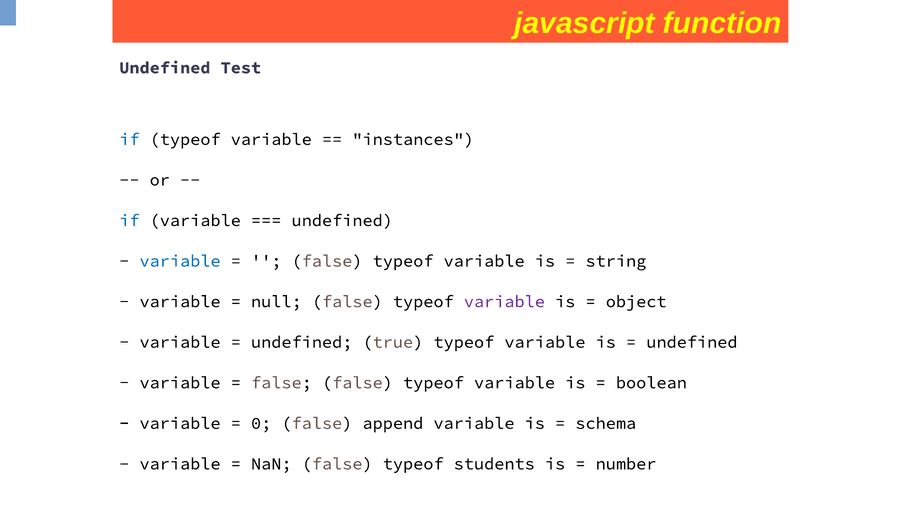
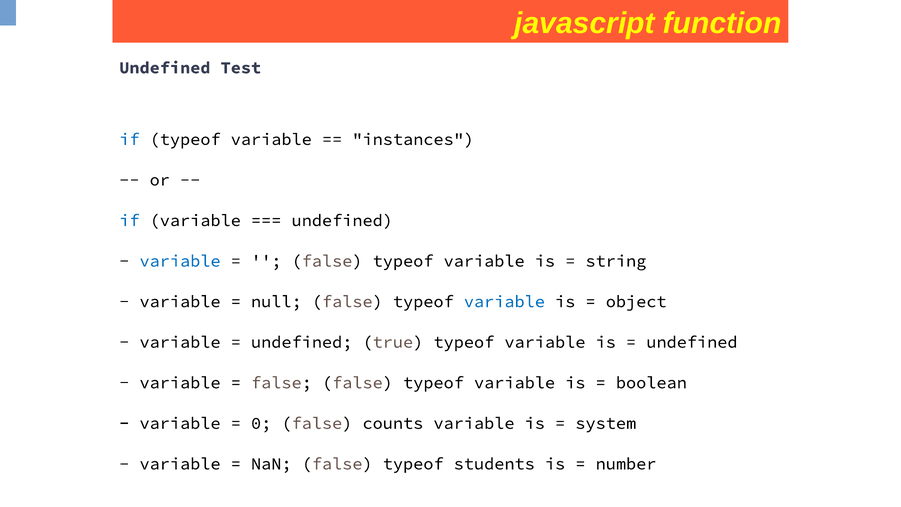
variable at (504, 301) colour: purple -> blue
append: append -> counts
schema: schema -> system
